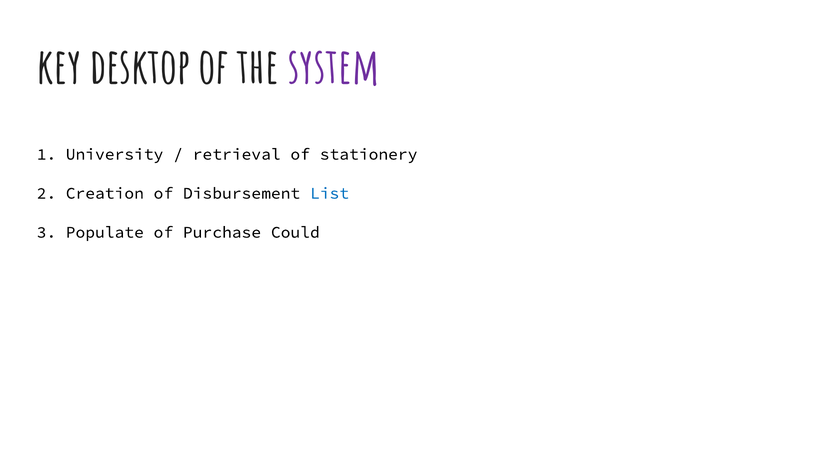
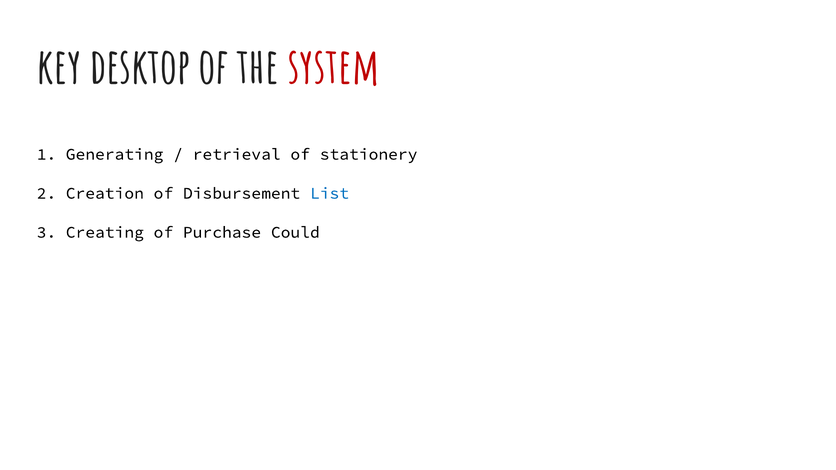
system colour: purple -> red
University: University -> Generating
Populate: Populate -> Creating
